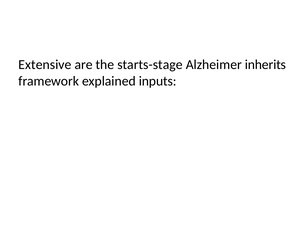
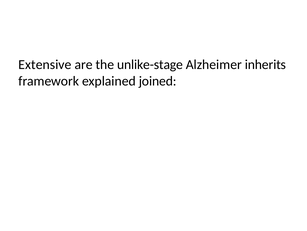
starts-stage: starts-stage -> unlike-stage
inputs: inputs -> joined
